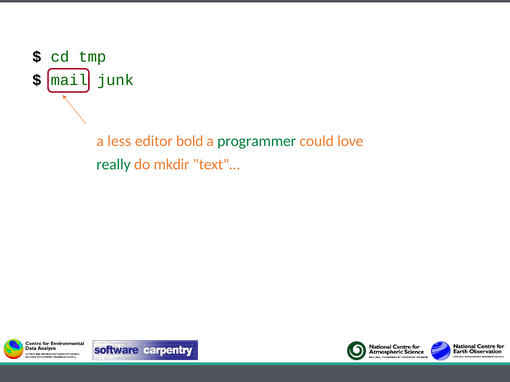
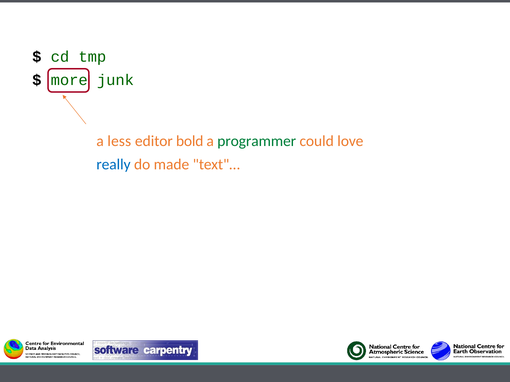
mail: mail -> more
really colour: green -> blue
mkdir: mkdir -> made
